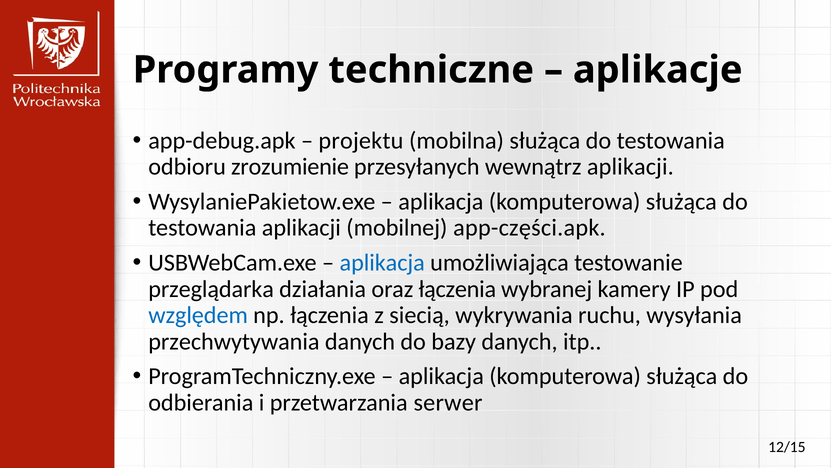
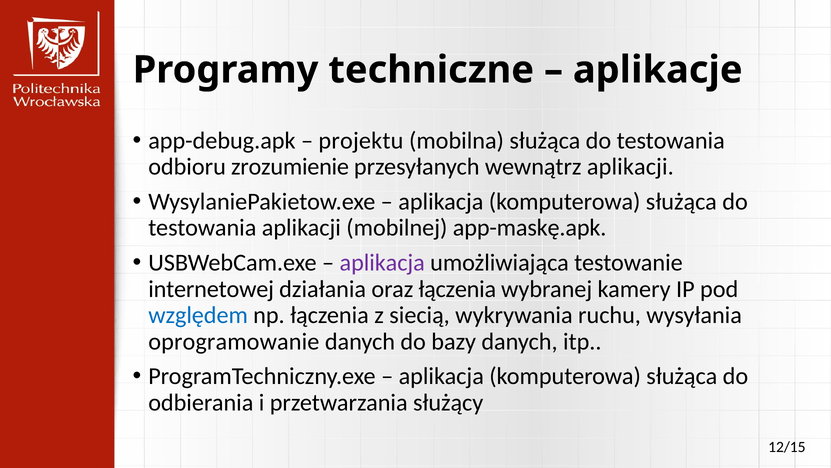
app-części.apk: app-części.apk -> app-maskę.apk
aplikacja at (382, 263) colour: blue -> purple
przeglądarka: przeglądarka -> internetowej
przechwytywania: przechwytywania -> oprogramowanie
serwer: serwer -> służący
